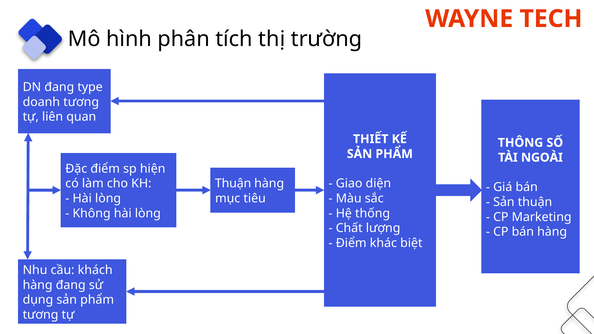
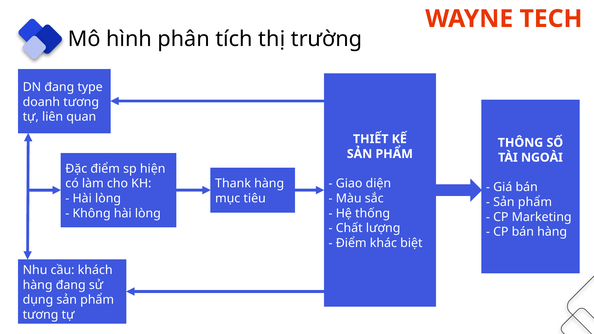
Thuận at (233, 184): Thuận -> Thank
thuận at (535, 202): thuận -> phẩm
